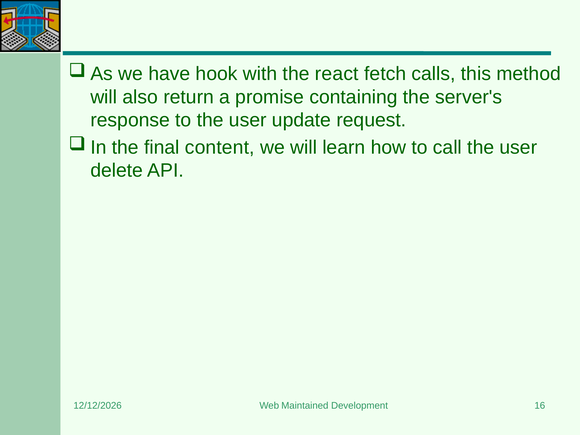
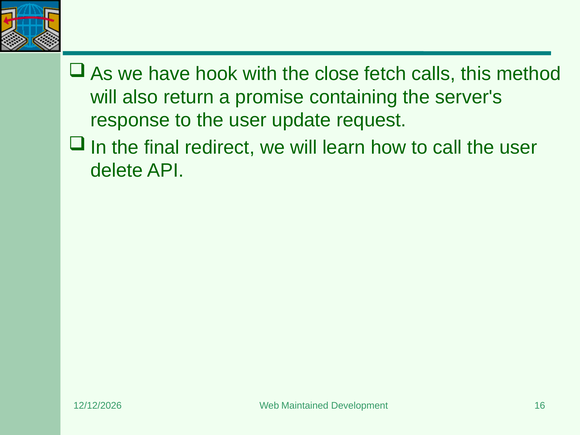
react: react -> close
content: content -> redirect
